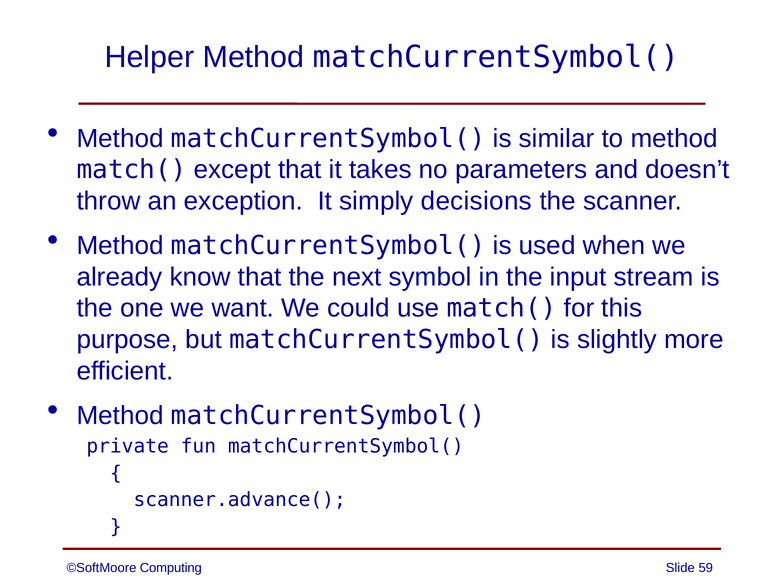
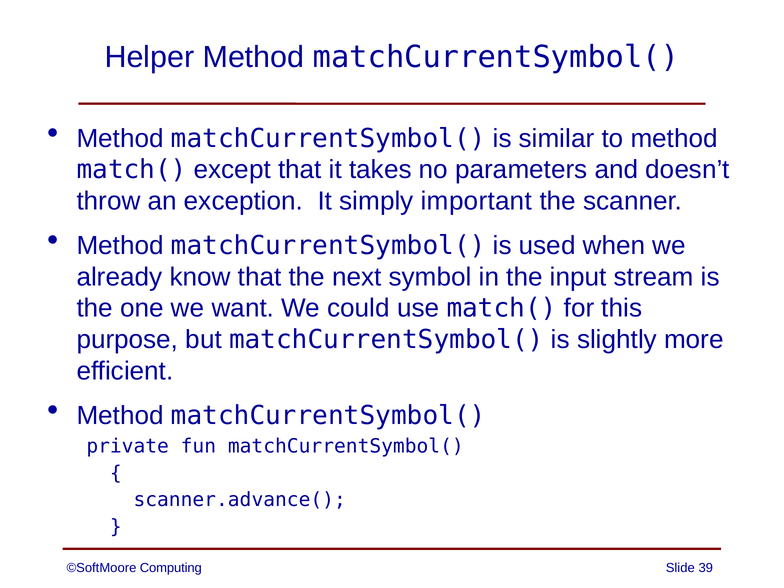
decisions: decisions -> important
59: 59 -> 39
